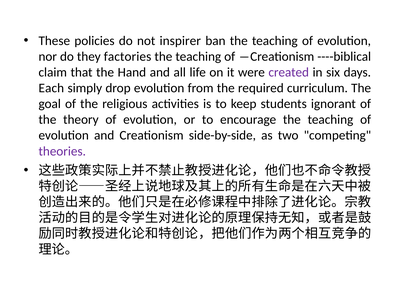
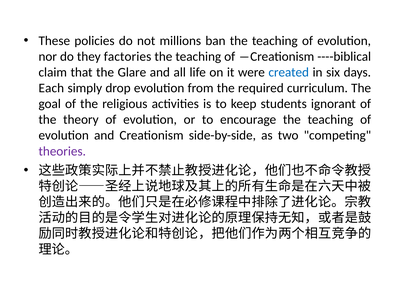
inspirer: inspirer -> millions
Hand: Hand -> Glare
created colour: purple -> blue
